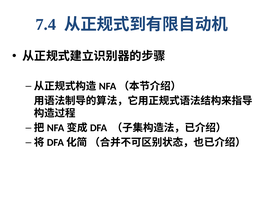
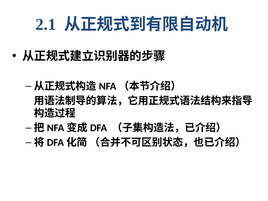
7.4: 7.4 -> 2.1
